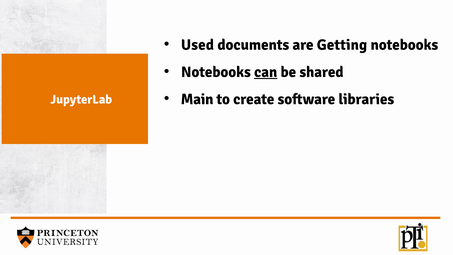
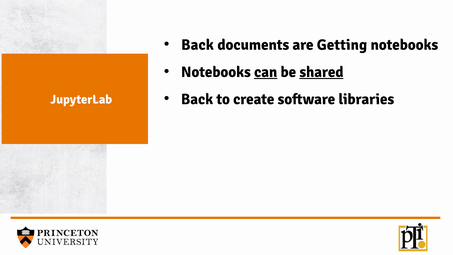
Used at (197, 45): Used -> Back
shared underline: none -> present
Main at (197, 99): Main -> Back
